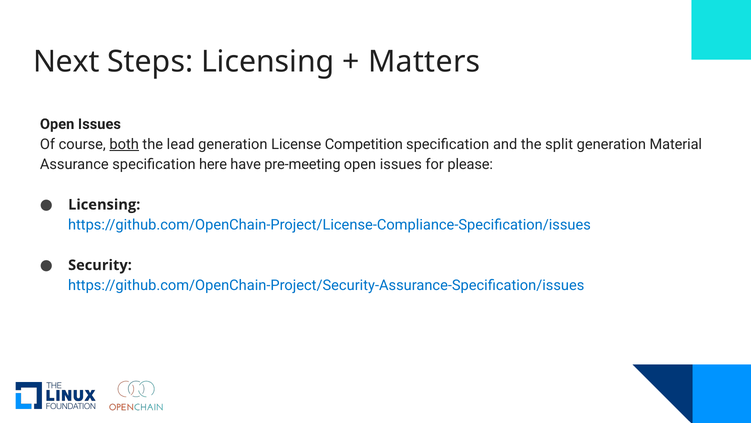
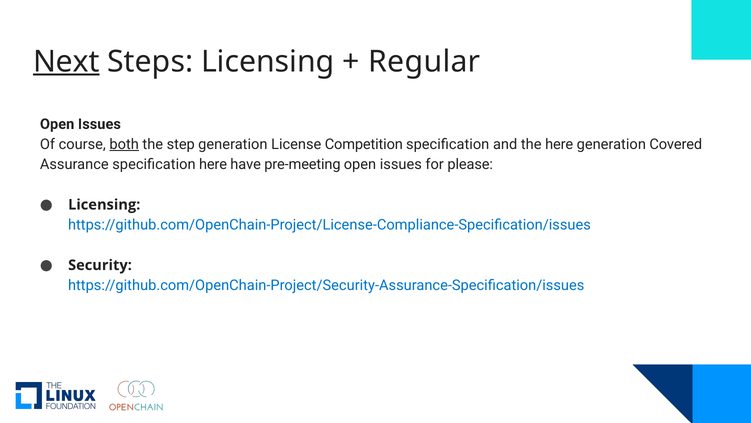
Next underline: none -> present
Matters: Matters -> Regular
lead: lead -> step
the split: split -> here
Material: Material -> Covered
